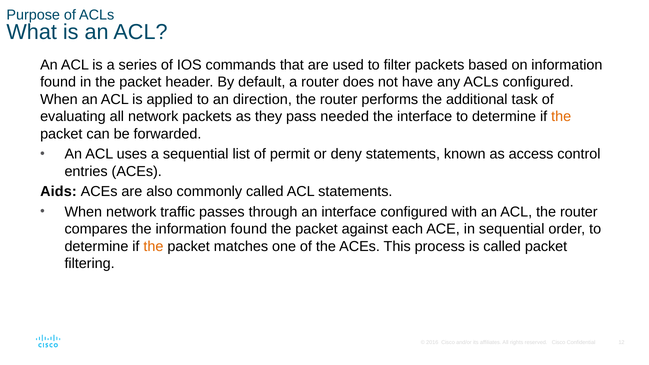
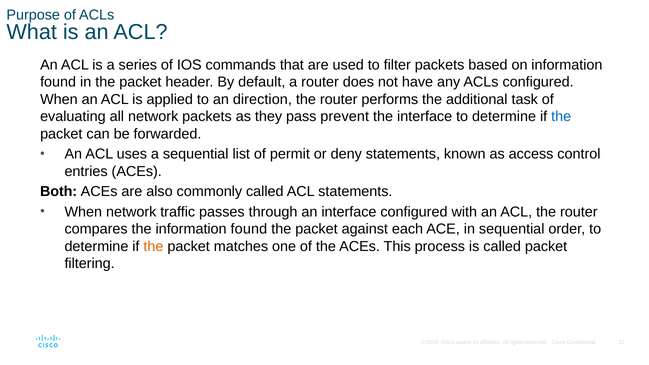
needed: needed -> prevent
the at (561, 117) colour: orange -> blue
Aids: Aids -> Both
